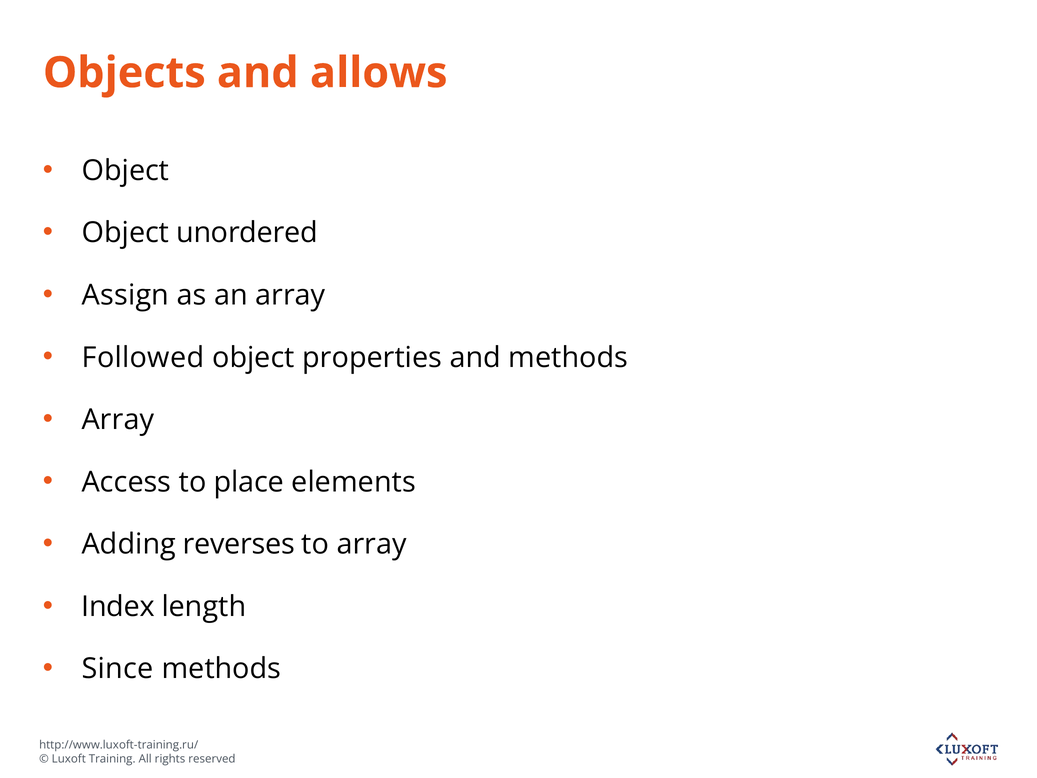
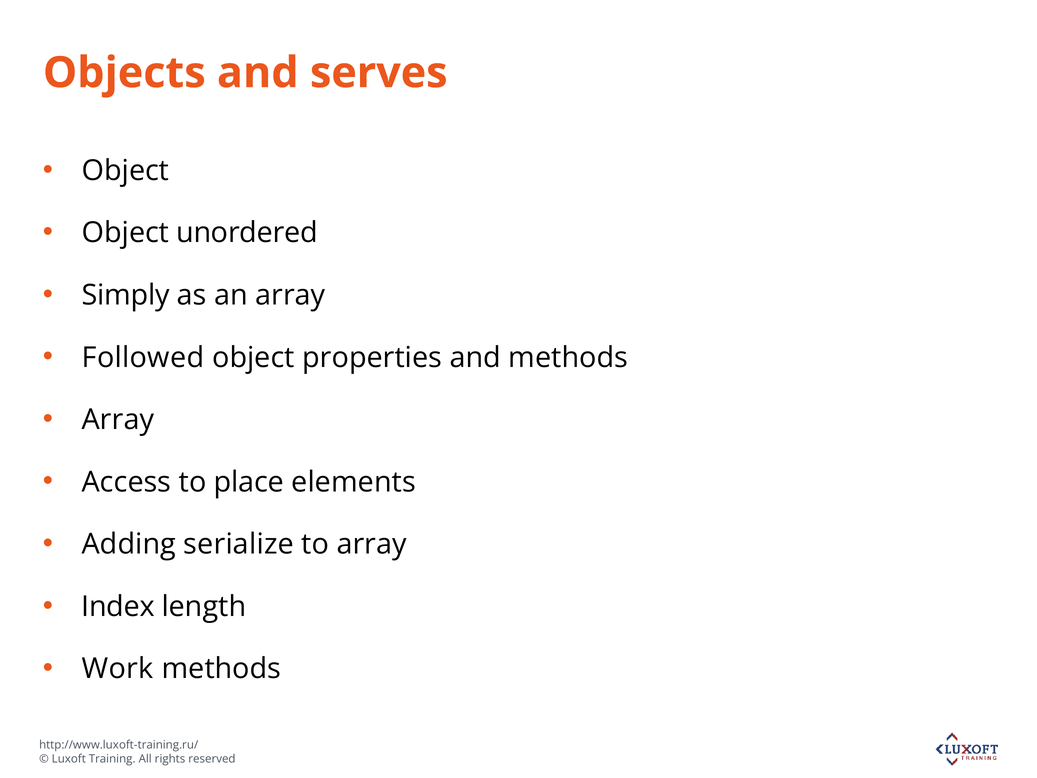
allows: allows -> serves
Assign: Assign -> Simply
reverses: reverses -> serialize
Since: Since -> Work
